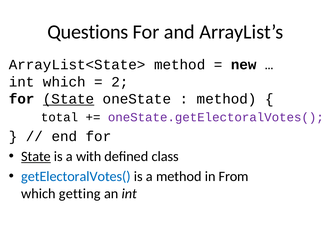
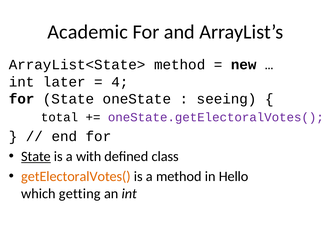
Questions: Questions -> Academic
int which: which -> later
2: 2 -> 4
State at (69, 99) underline: present -> none
method at (227, 99): method -> seeing
getElectoralVotes( colour: blue -> orange
From: From -> Hello
